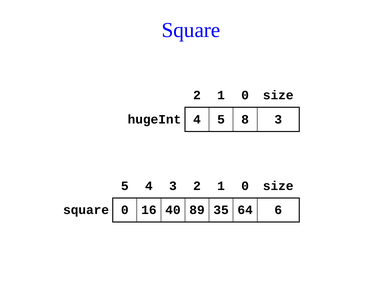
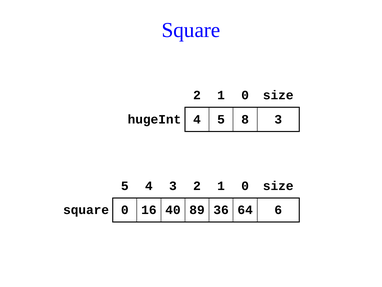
35: 35 -> 36
